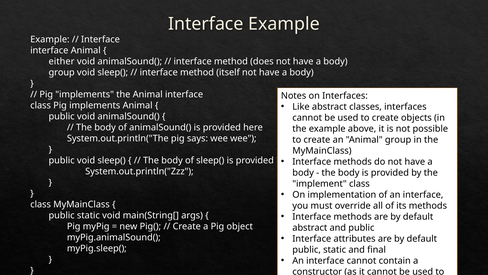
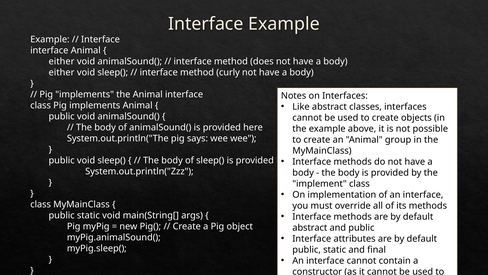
group at (62, 72): group -> either
itself: itself -> curly
